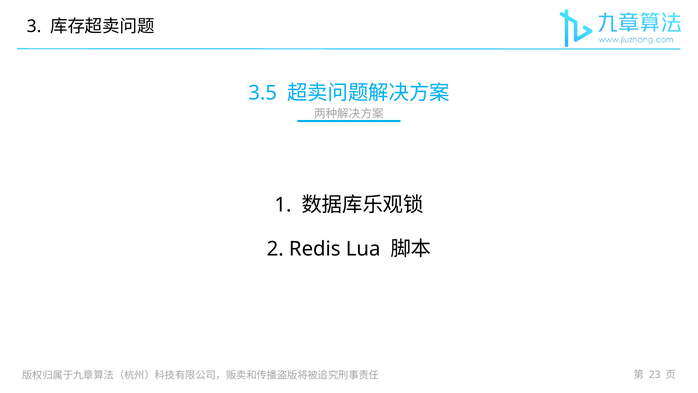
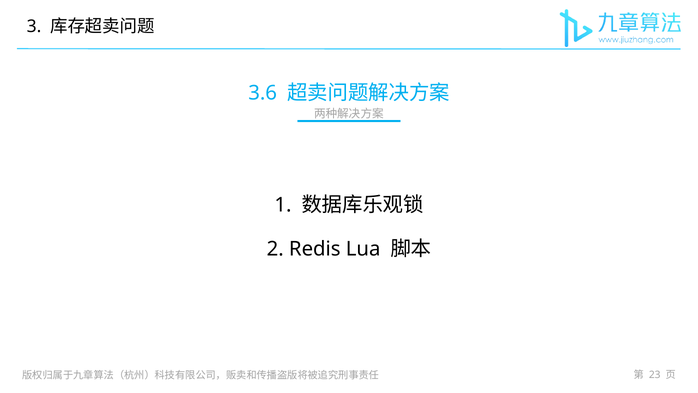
3.5: 3.5 -> 3.6
